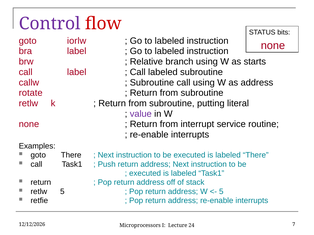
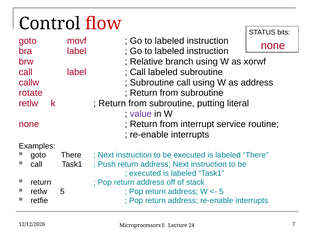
Control colour: purple -> black
iorlw: iorlw -> movf
starts: starts -> xorwf
